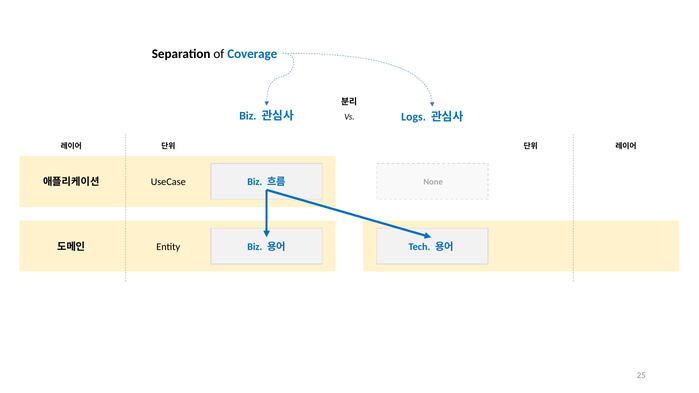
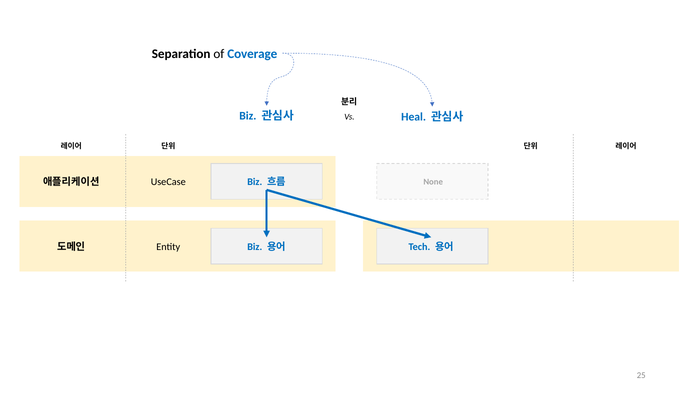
Logs: Logs -> Heal
